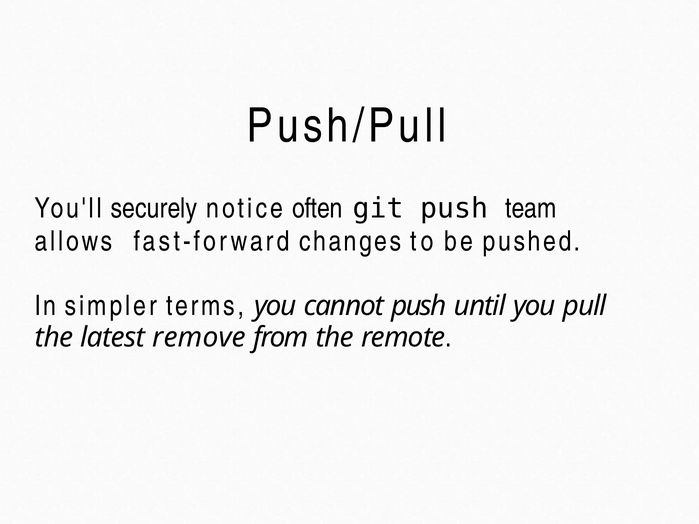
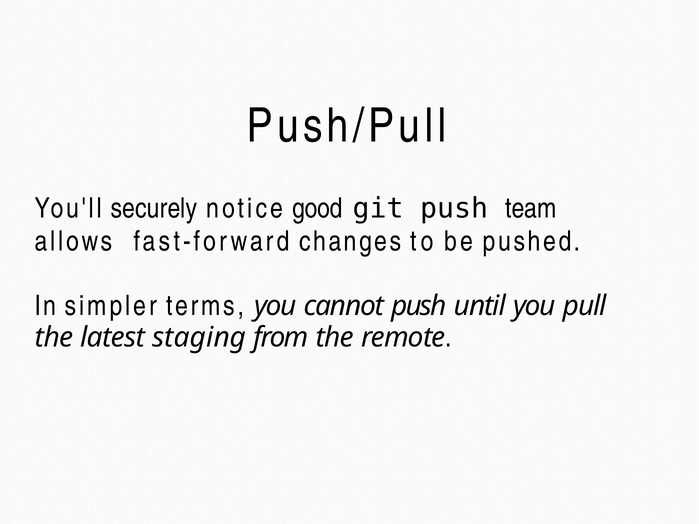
often: often -> good
remove: remove -> staging
